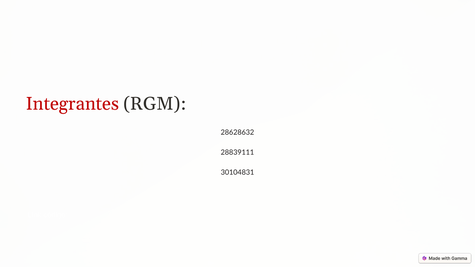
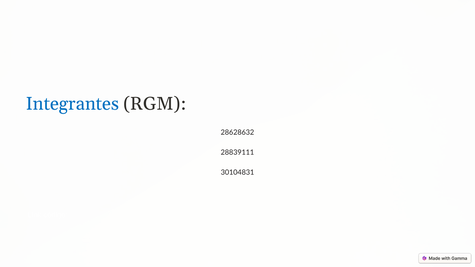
Integrantes colour: red -> blue
